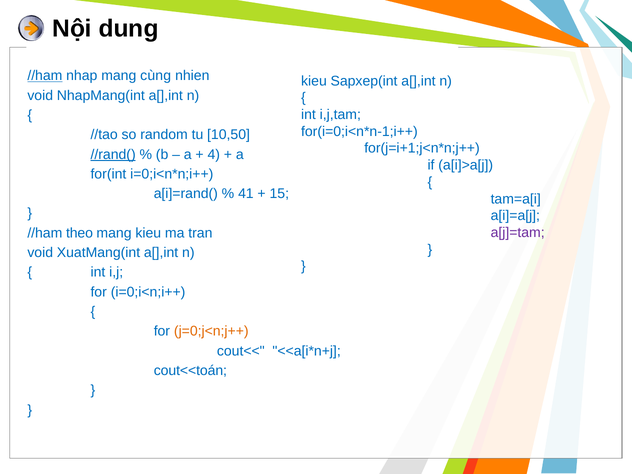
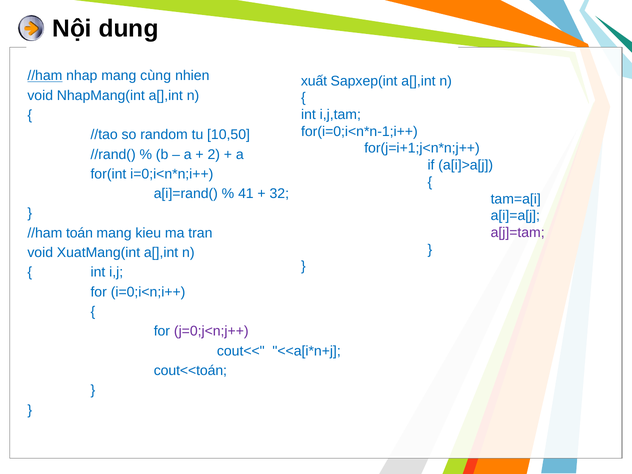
kieu at (314, 81): kieu -> xuất
//rand( underline: present -> none
4: 4 -> 2
15: 15 -> 32
theo: theo -> toán
j=0;j<n;j++ colour: orange -> purple
